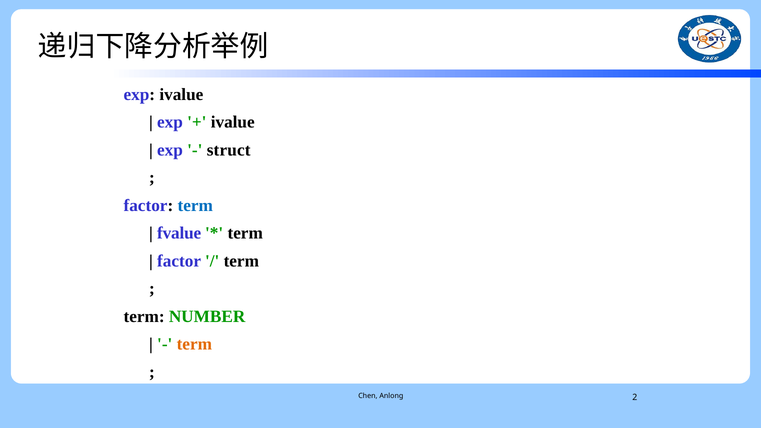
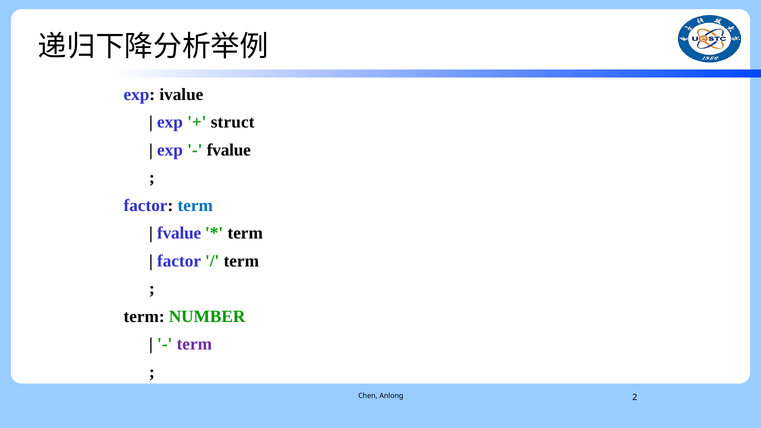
ivalue at (233, 122): ivalue -> struct
struct at (229, 150): struct -> fvalue
term at (194, 344) colour: orange -> purple
